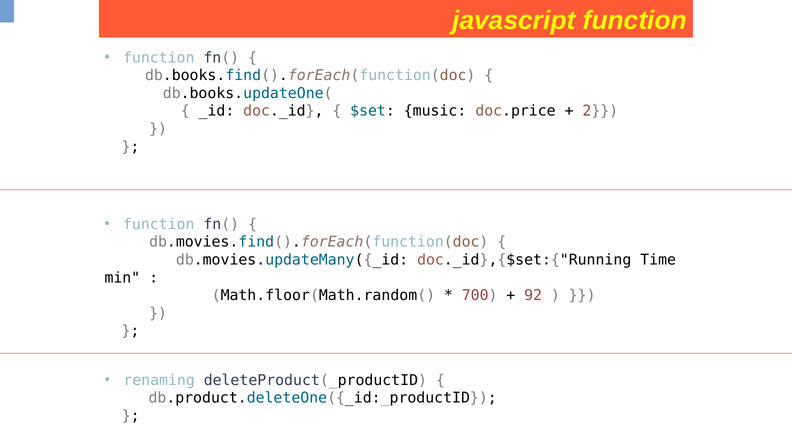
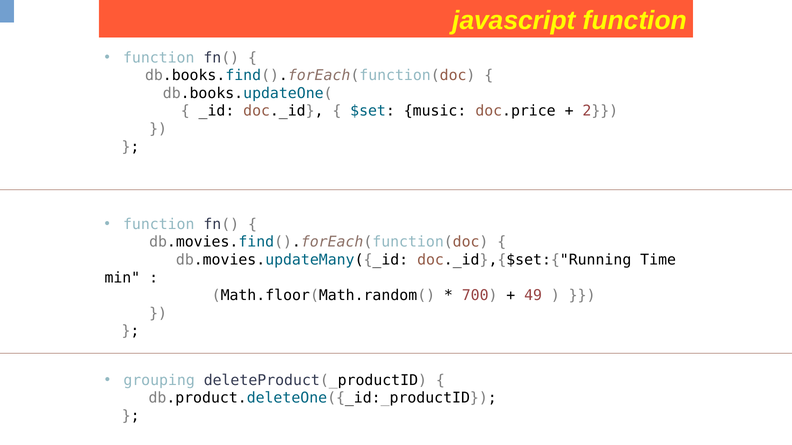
92: 92 -> 49
renaming: renaming -> grouping
